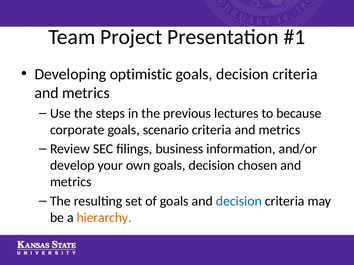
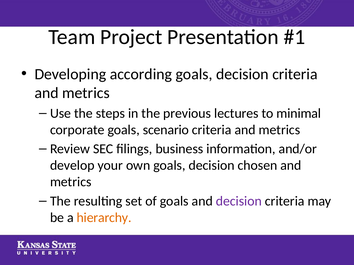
optimistic: optimistic -> according
because: because -> minimal
decision at (239, 201) colour: blue -> purple
